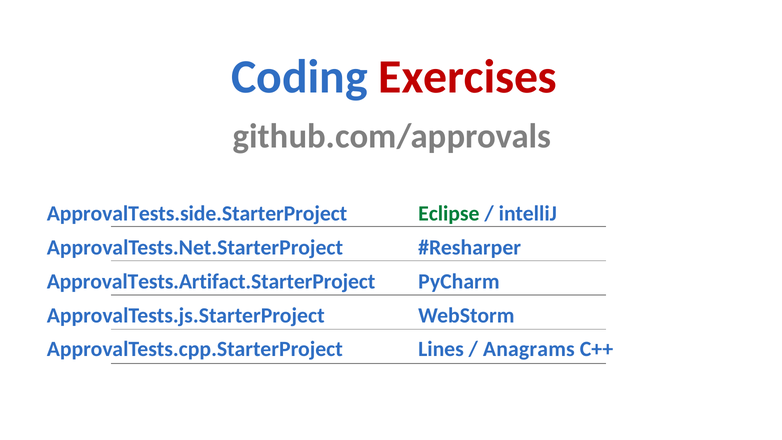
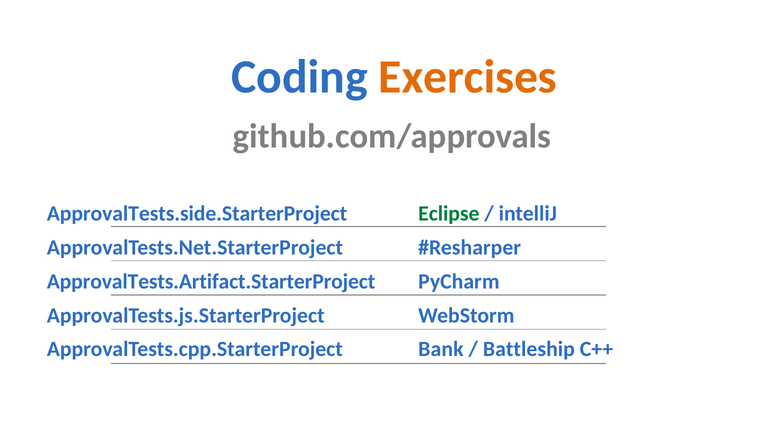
Exercises colour: red -> orange
Lines: Lines -> Bank
Anagrams: Anagrams -> Battleship
